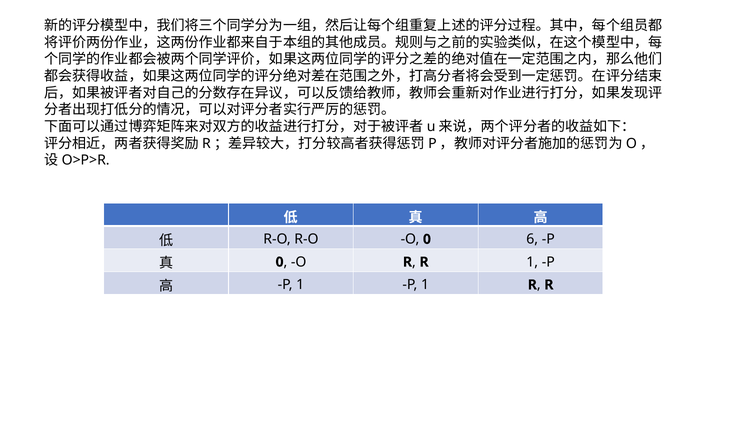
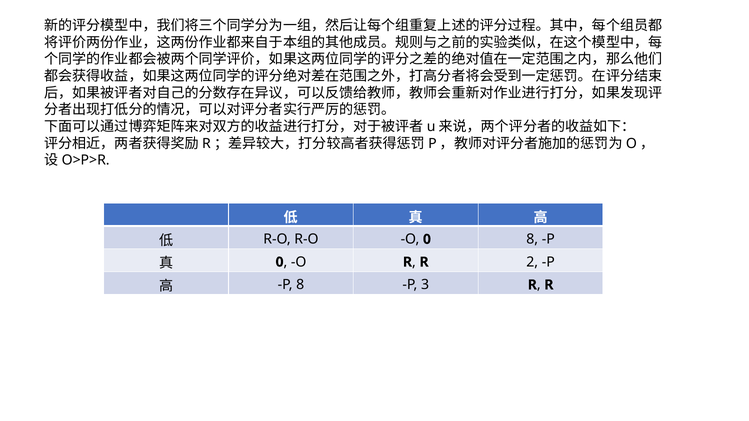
6 at (532, 239): 6 -> 8
1 at (532, 262): 1 -> 2
1 at (300, 285): 1 -> 8
1 at (425, 285): 1 -> 3
